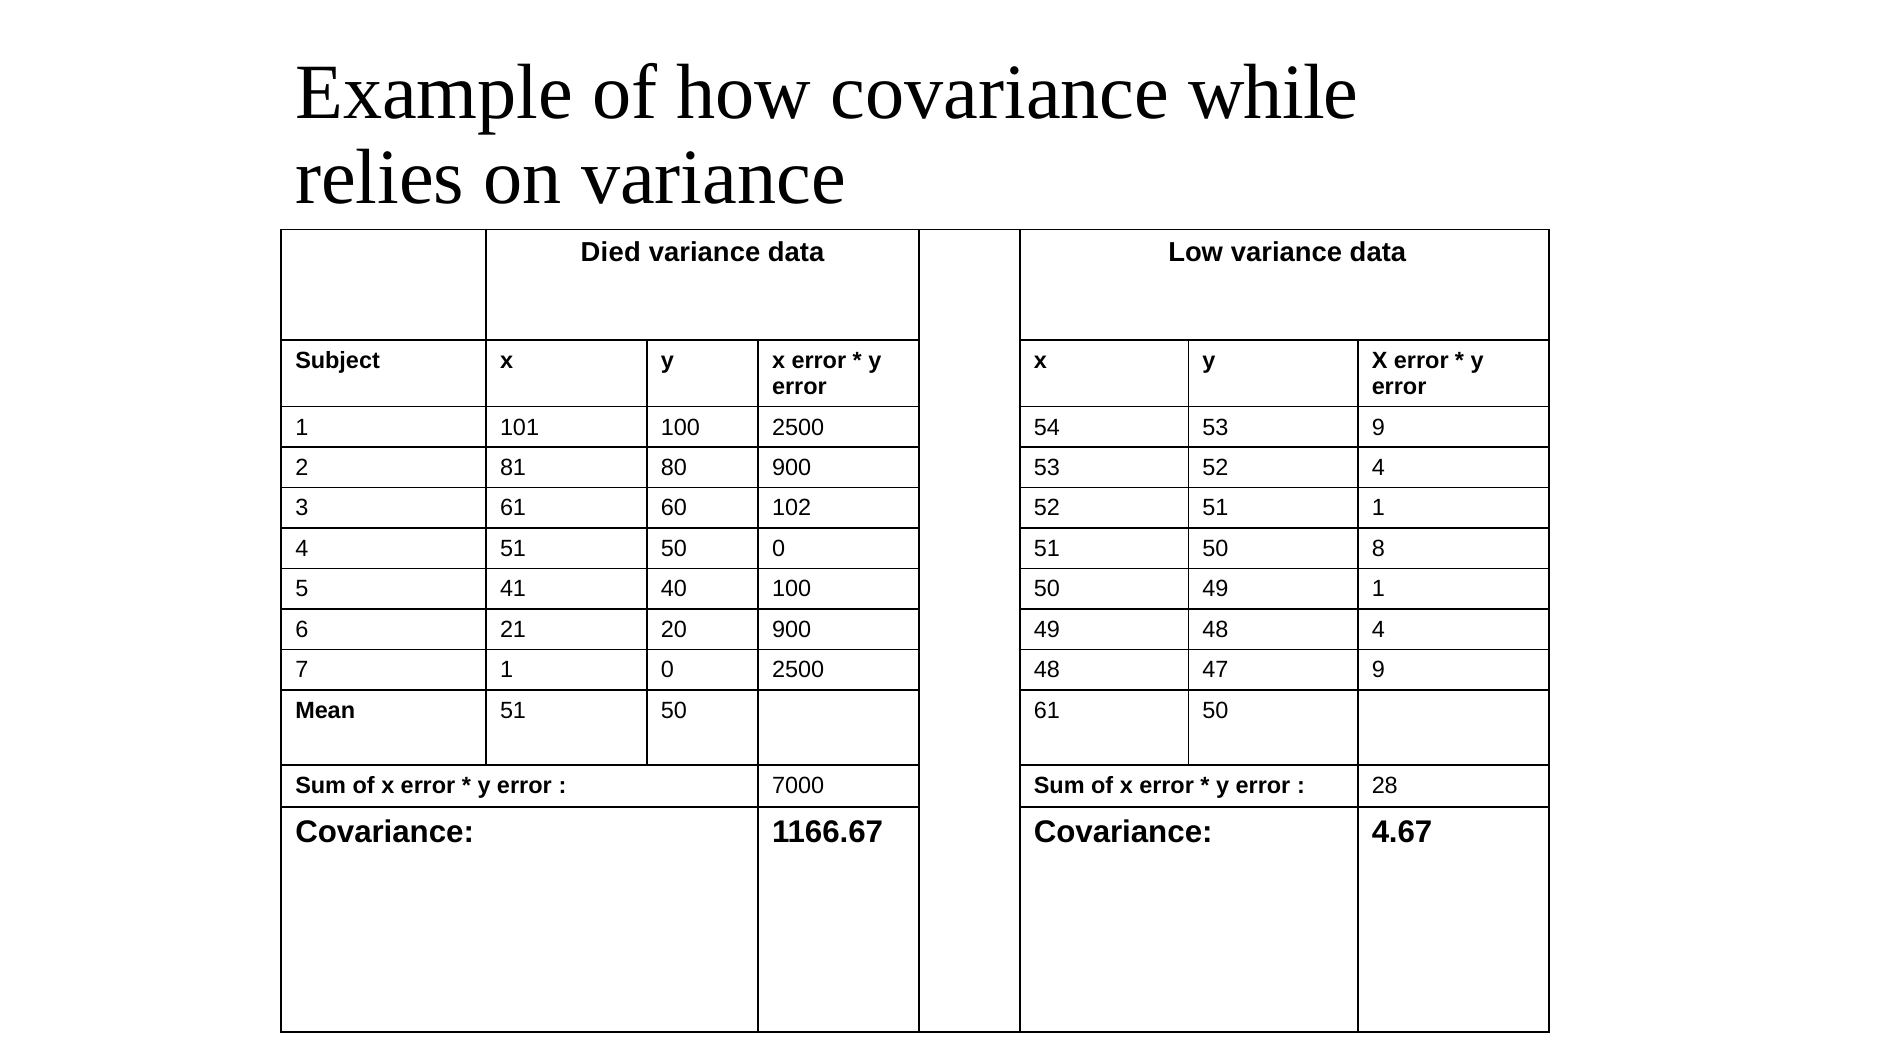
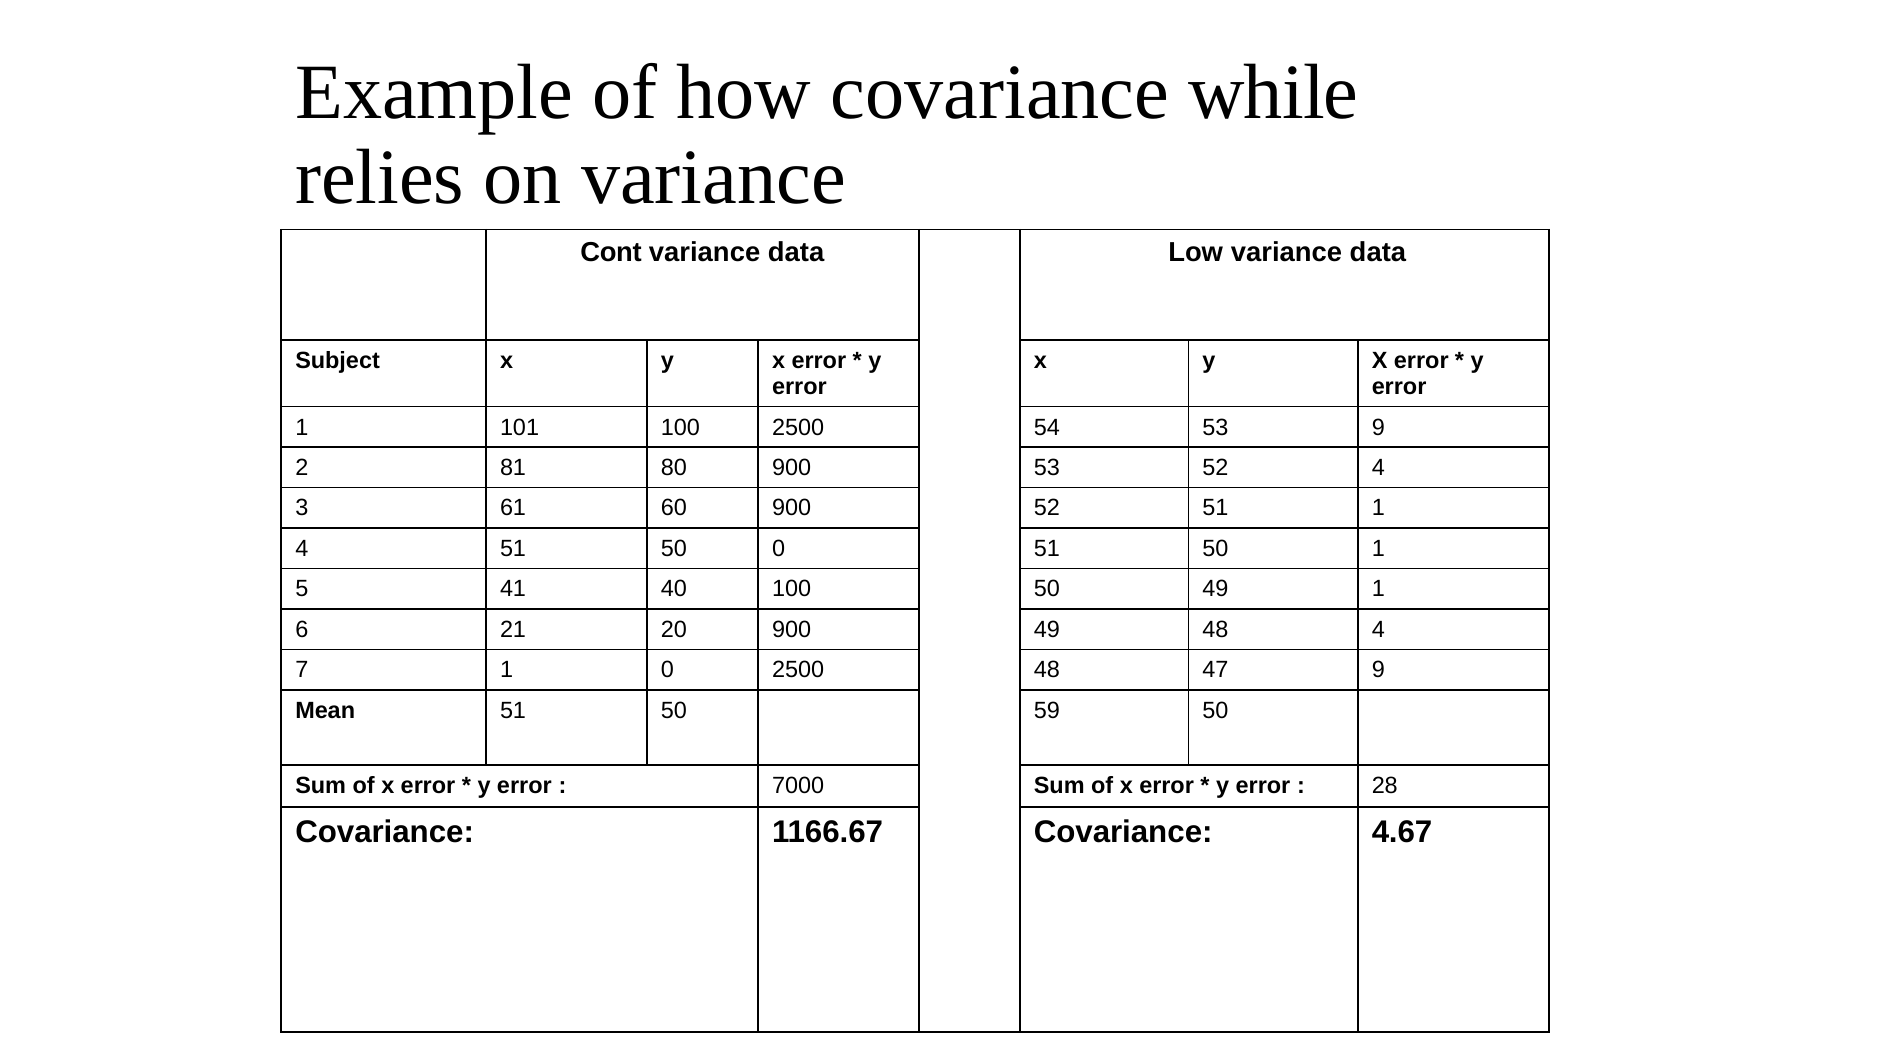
Died: Died -> Cont
60 102: 102 -> 900
50 8: 8 -> 1
50 61: 61 -> 59
